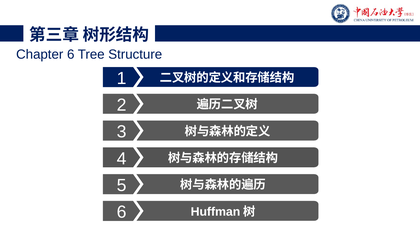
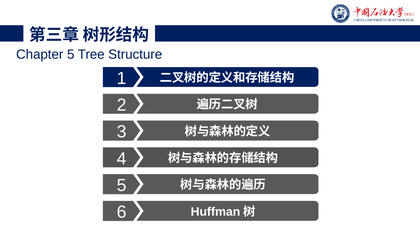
Chapter 6: 6 -> 5
